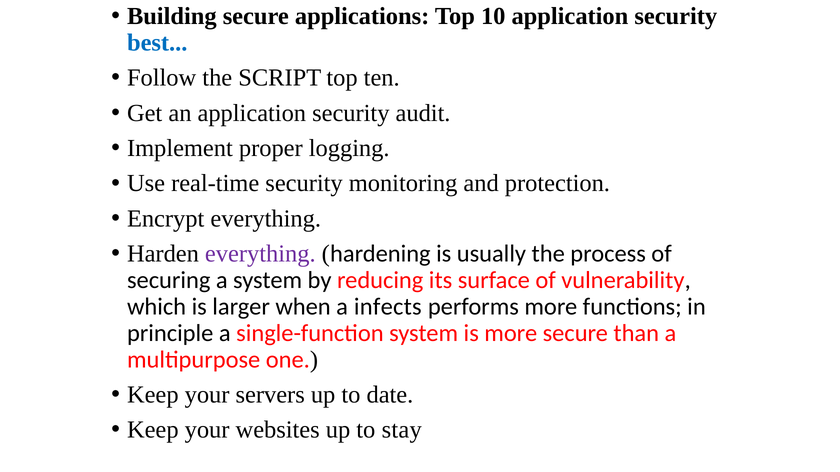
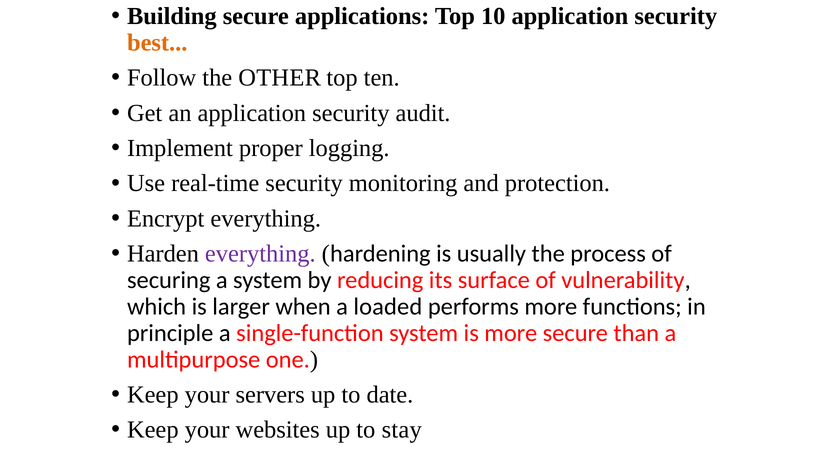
best colour: blue -> orange
SCRIPT: SCRIPT -> OTHER
infects: infects -> loaded
